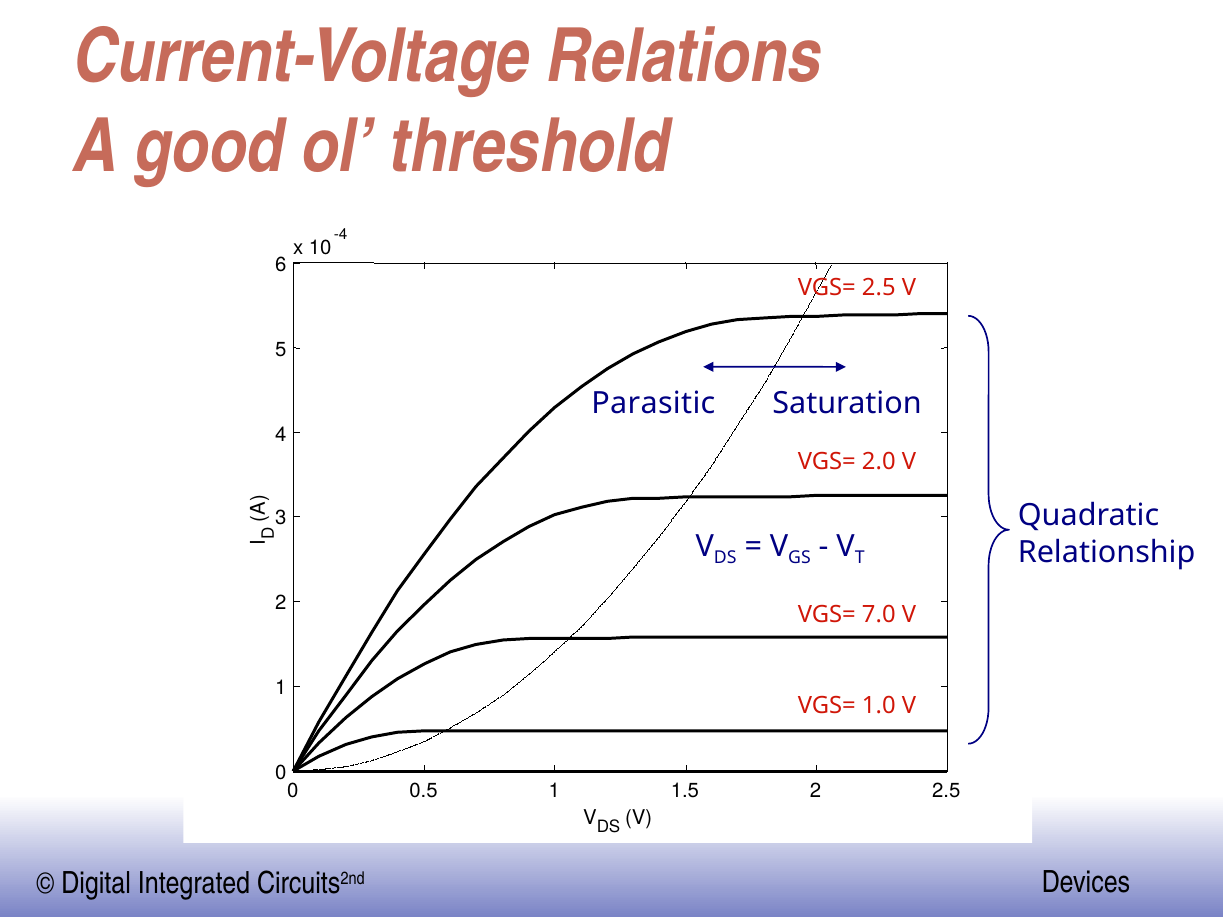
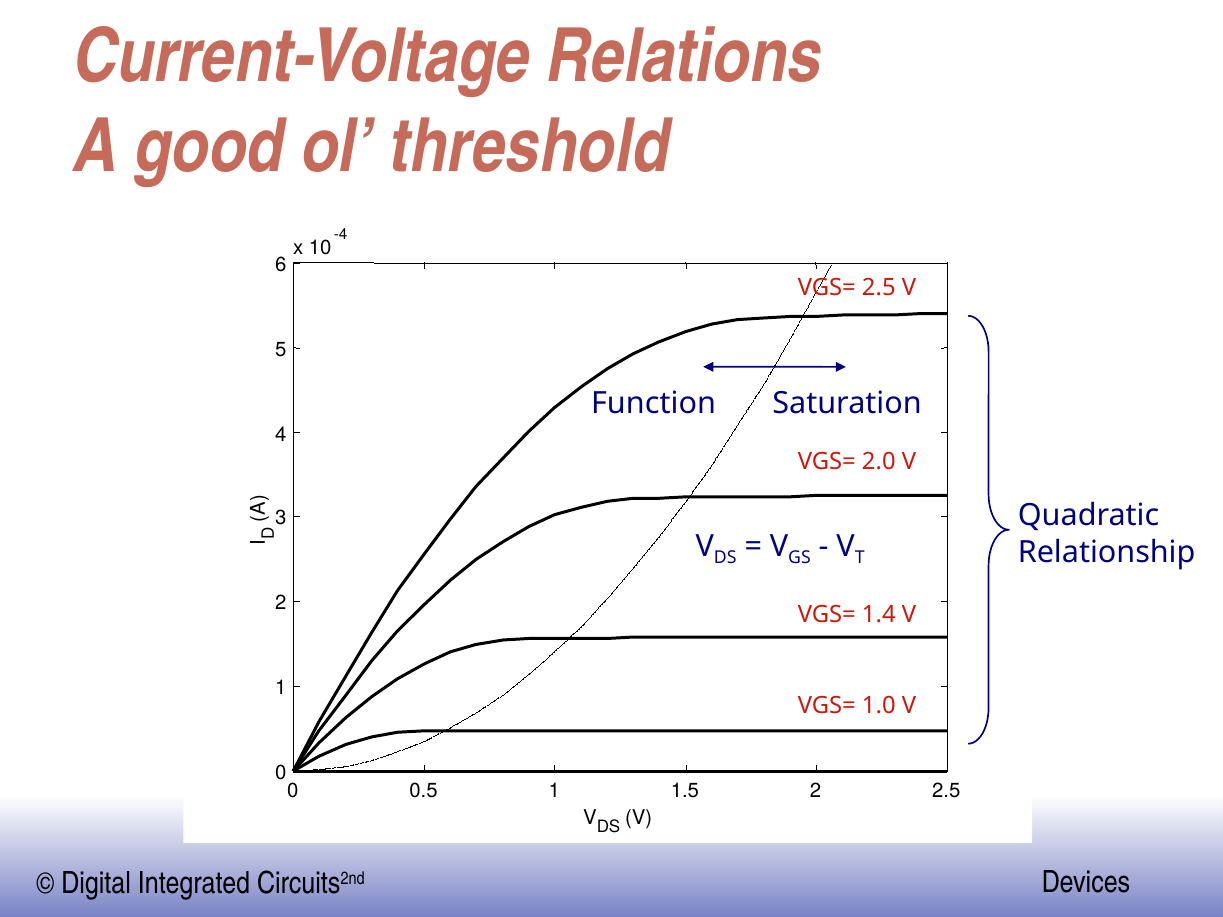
Parasitic: Parasitic -> Function
7.0: 7.0 -> 1.4
